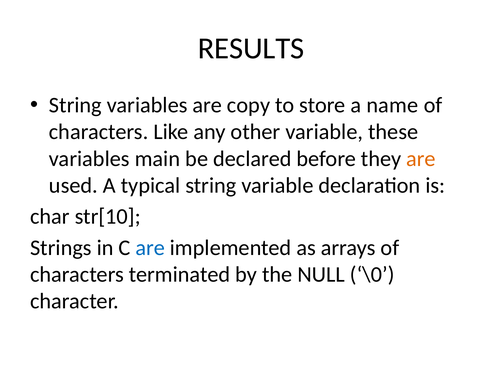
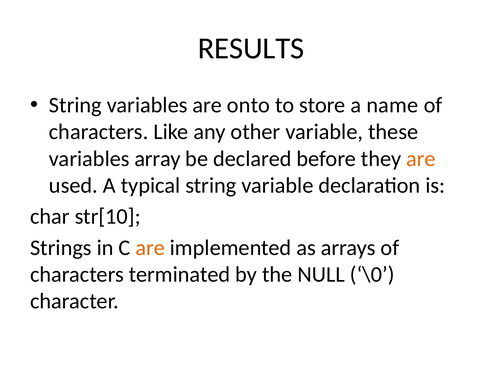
copy: copy -> onto
main: main -> array
are at (150, 248) colour: blue -> orange
